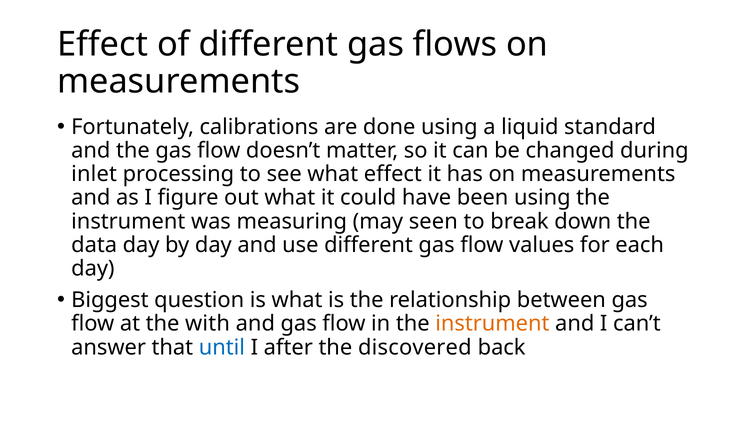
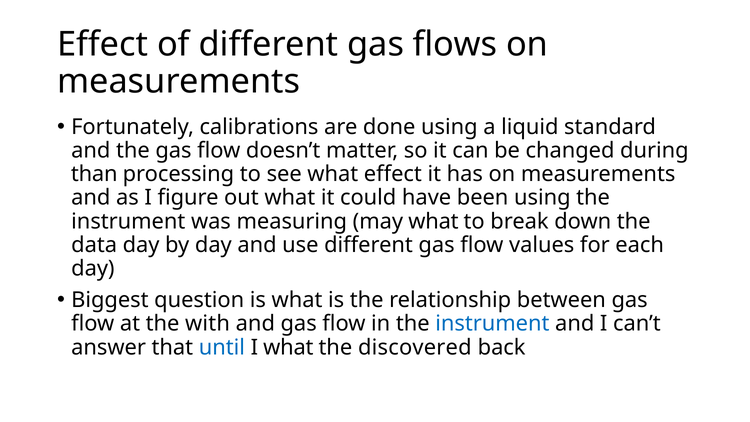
inlet: inlet -> than
may seen: seen -> what
instrument at (492, 324) colour: orange -> blue
I after: after -> what
